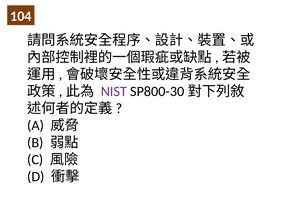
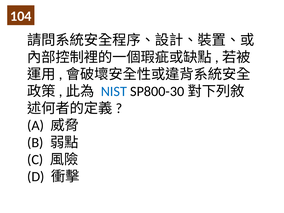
NIST colour: purple -> blue
